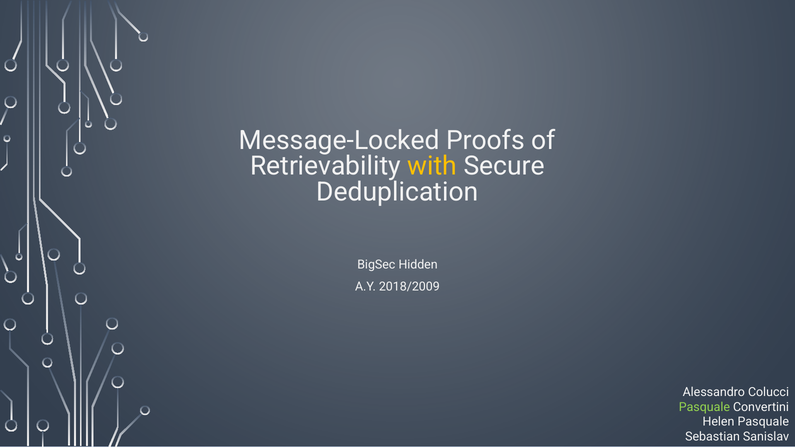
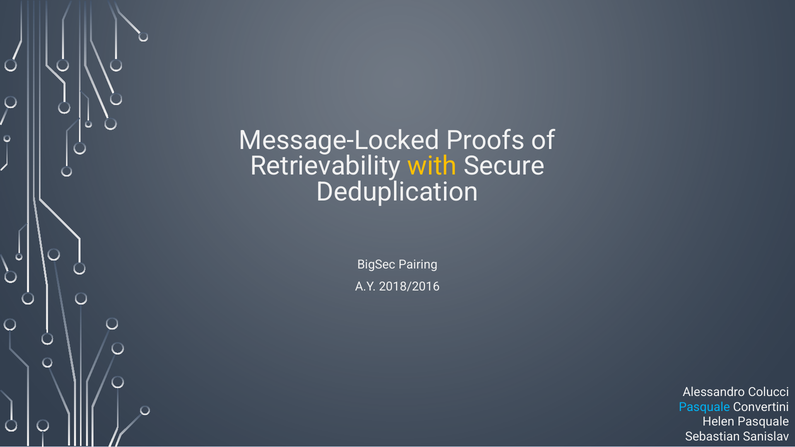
Hidden: Hidden -> Pairing
2018/2009: 2018/2009 -> 2018/2016
Pasquale at (704, 407) colour: light green -> light blue
